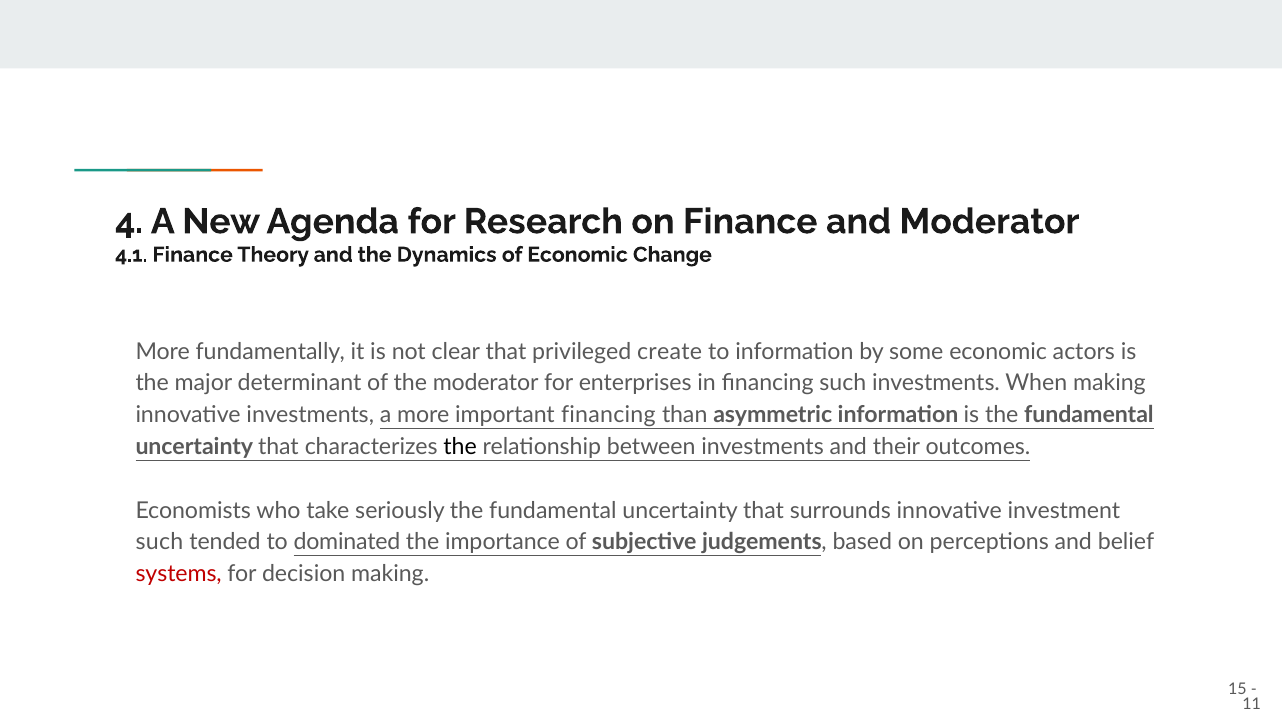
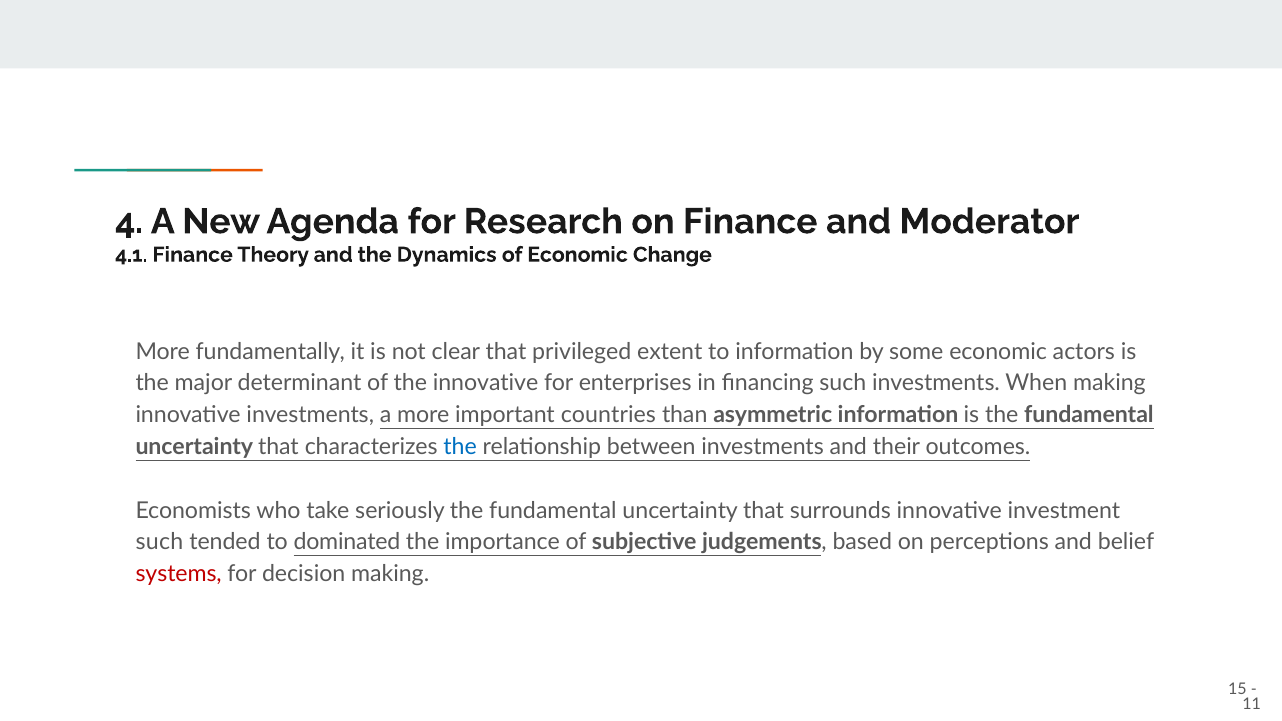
create: create -> extent
the moderator: moderator -> innovative
important financing: financing -> countries
the at (460, 447) colour: black -> blue
